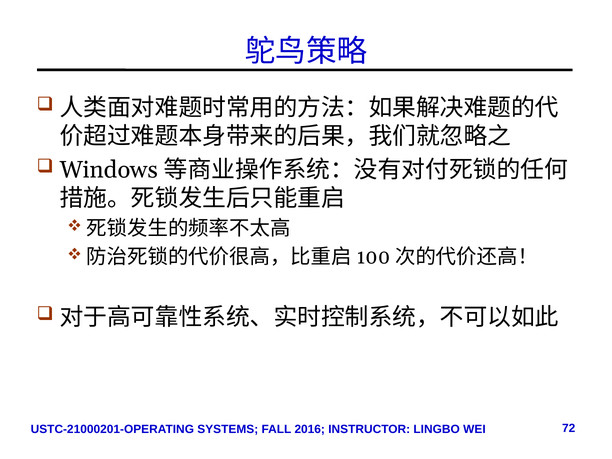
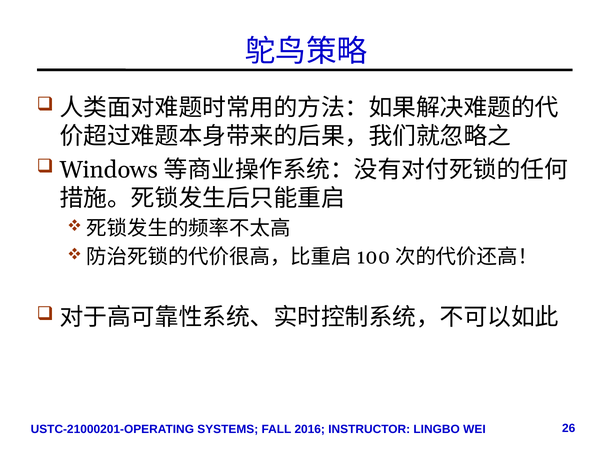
72: 72 -> 26
